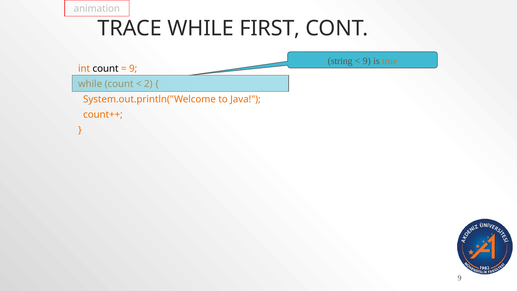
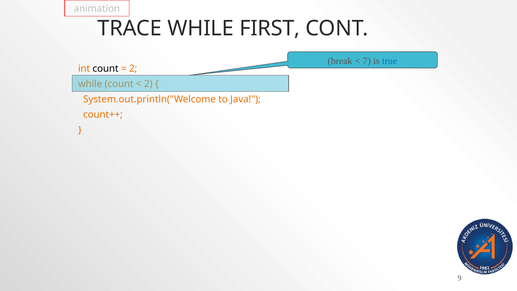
string: string -> break
9 at (367, 61): 9 -> 7
true colour: orange -> blue
9 at (133, 68): 9 -> 2
